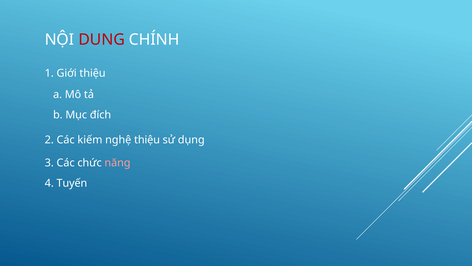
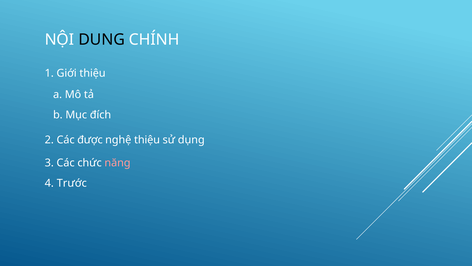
DUNG colour: red -> black
kiếm: kiếm -> được
Tuyến: Tuyến -> Trước
